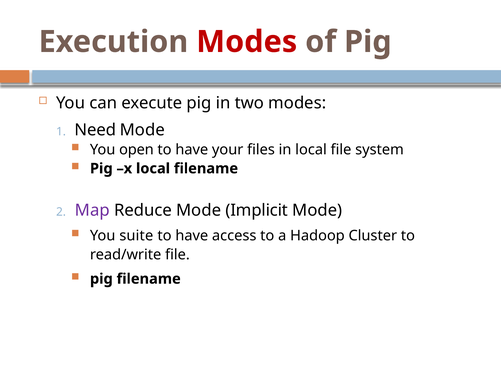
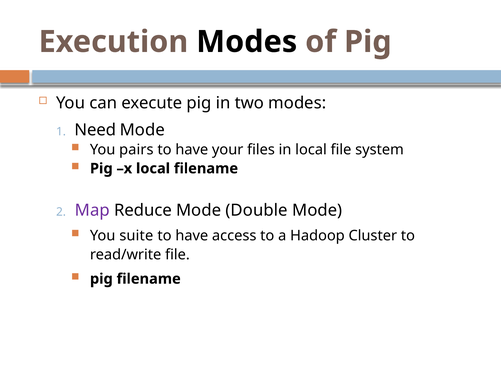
Modes at (247, 42) colour: red -> black
open: open -> pairs
Implicit: Implicit -> Double
